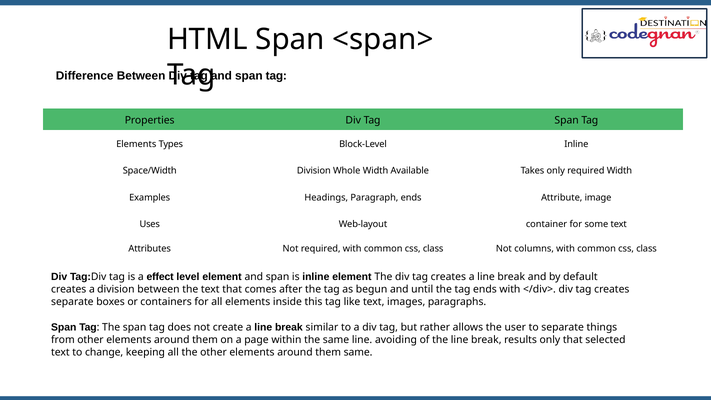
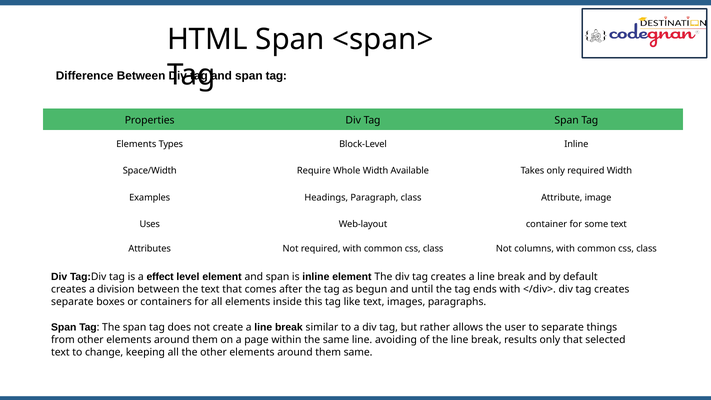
Space/Width Division: Division -> Require
Paragraph ends: ends -> class
